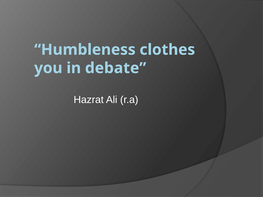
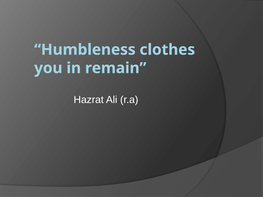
debate: debate -> remain
